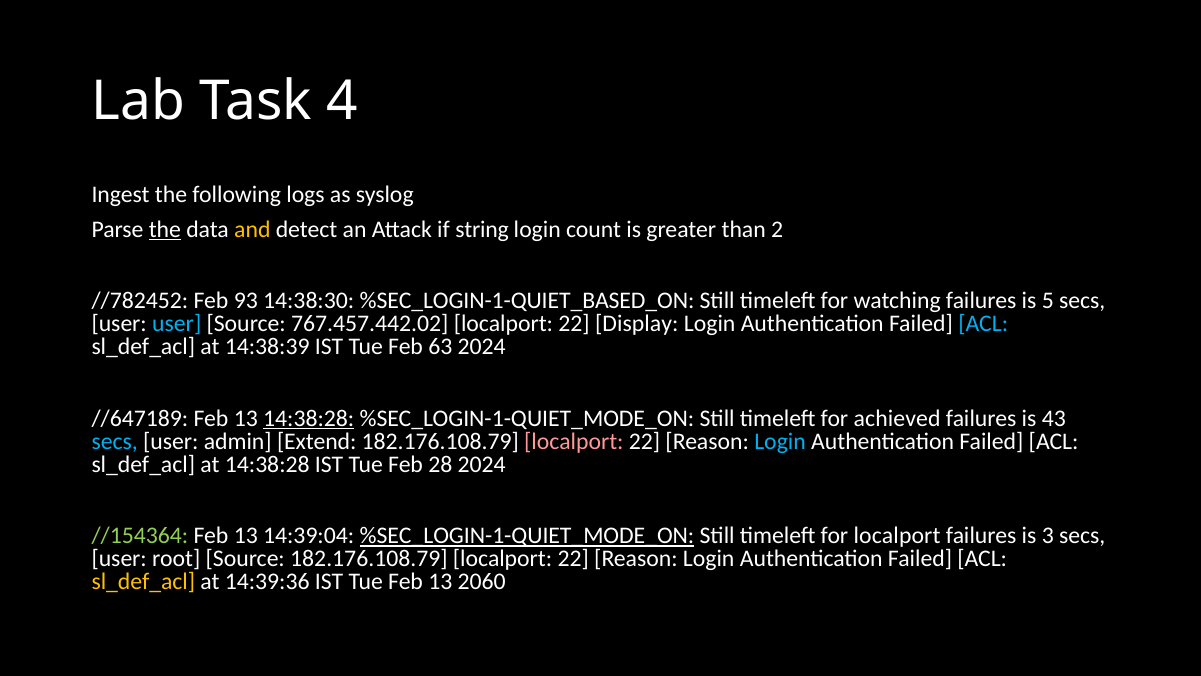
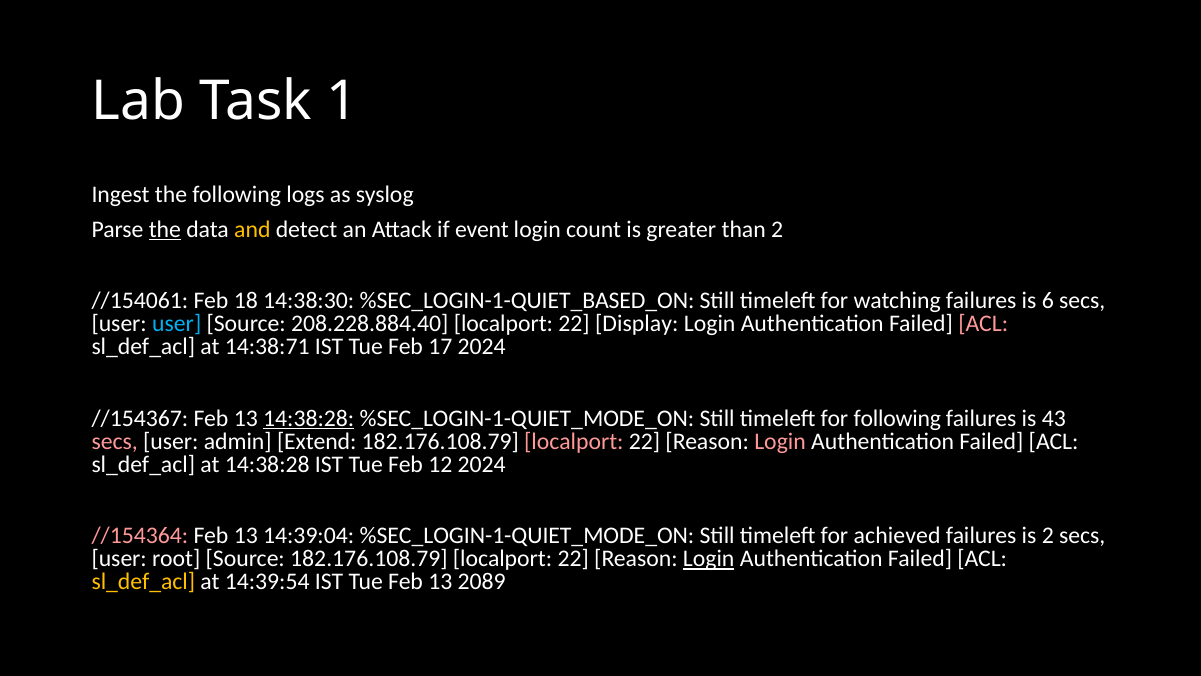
4: 4 -> 1
string: string -> event
//782452: //782452 -> //154061
93: 93 -> 18
5: 5 -> 6
767.457.442.02: 767.457.442.02 -> 208.228.884.40
ACL at (983, 324) colour: light blue -> pink
14:38:39: 14:38:39 -> 14:38:71
63: 63 -> 17
//647189: //647189 -> //154367
for achieved: achieved -> following
secs at (115, 441) colour: light blue -> pink
Login at (780, 441) colour: light blue -> pink
28: 28 -> 12
//154364 colour: light green -> pink
%SEC_LOGIN-1-QUIET_MODE_ON at (527, 535) underline: present -> none
for localport: localport -> achieved
is 3: 3 -> 2
Login at (709, 558) underline: none -> present
14:39:36: 14:39:36 -> 14:39:54
2060: 2060 -> 2089
